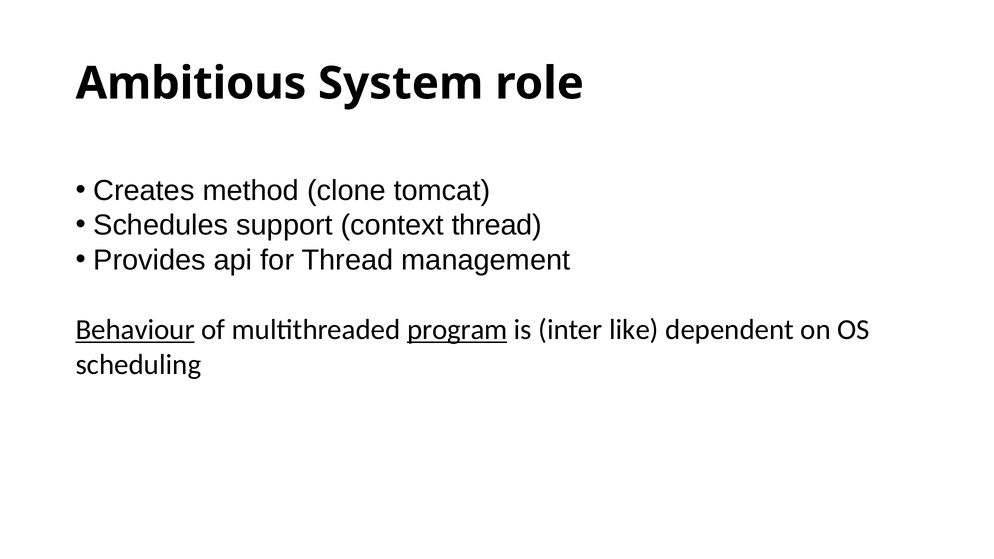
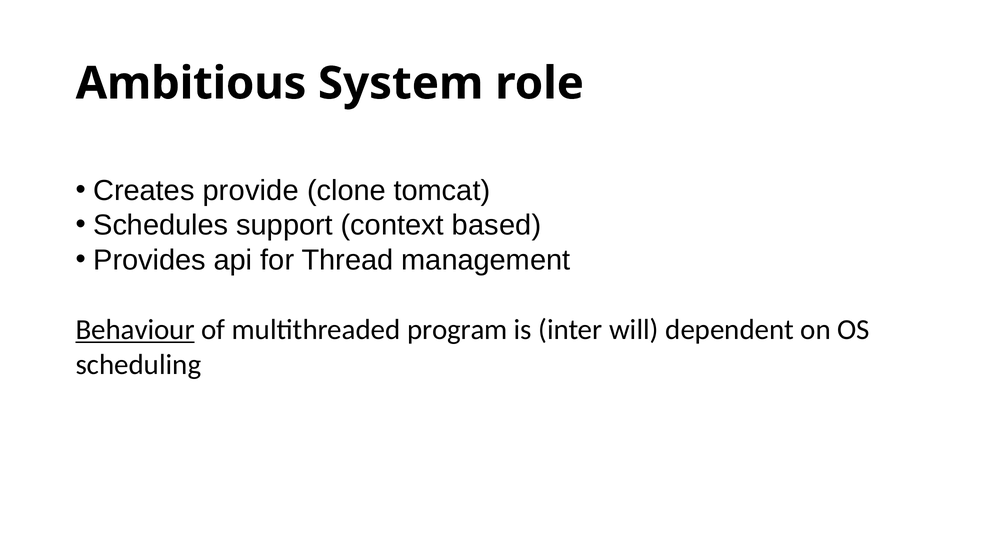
method: method -> provide
context thread: thread -> based
program underline: present -> none
like: like -> will
